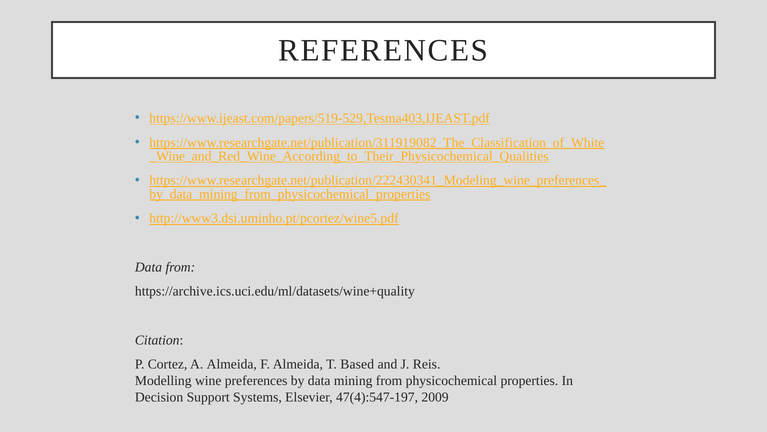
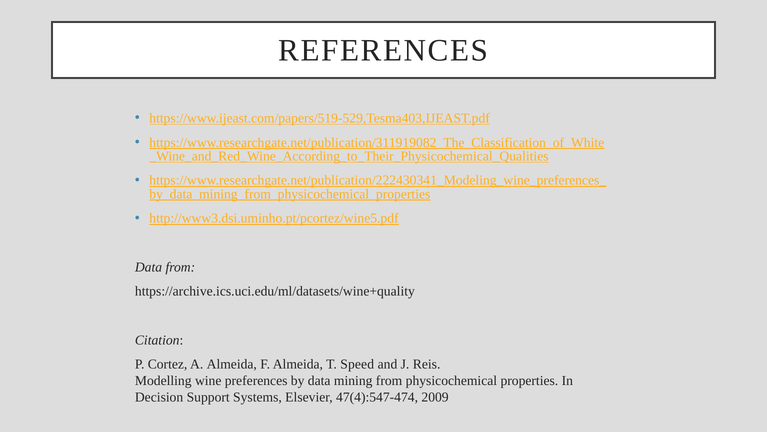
Based: Based -> Speed
47(4):547-197: 47(4):547-197 -> 47(4):547-474
